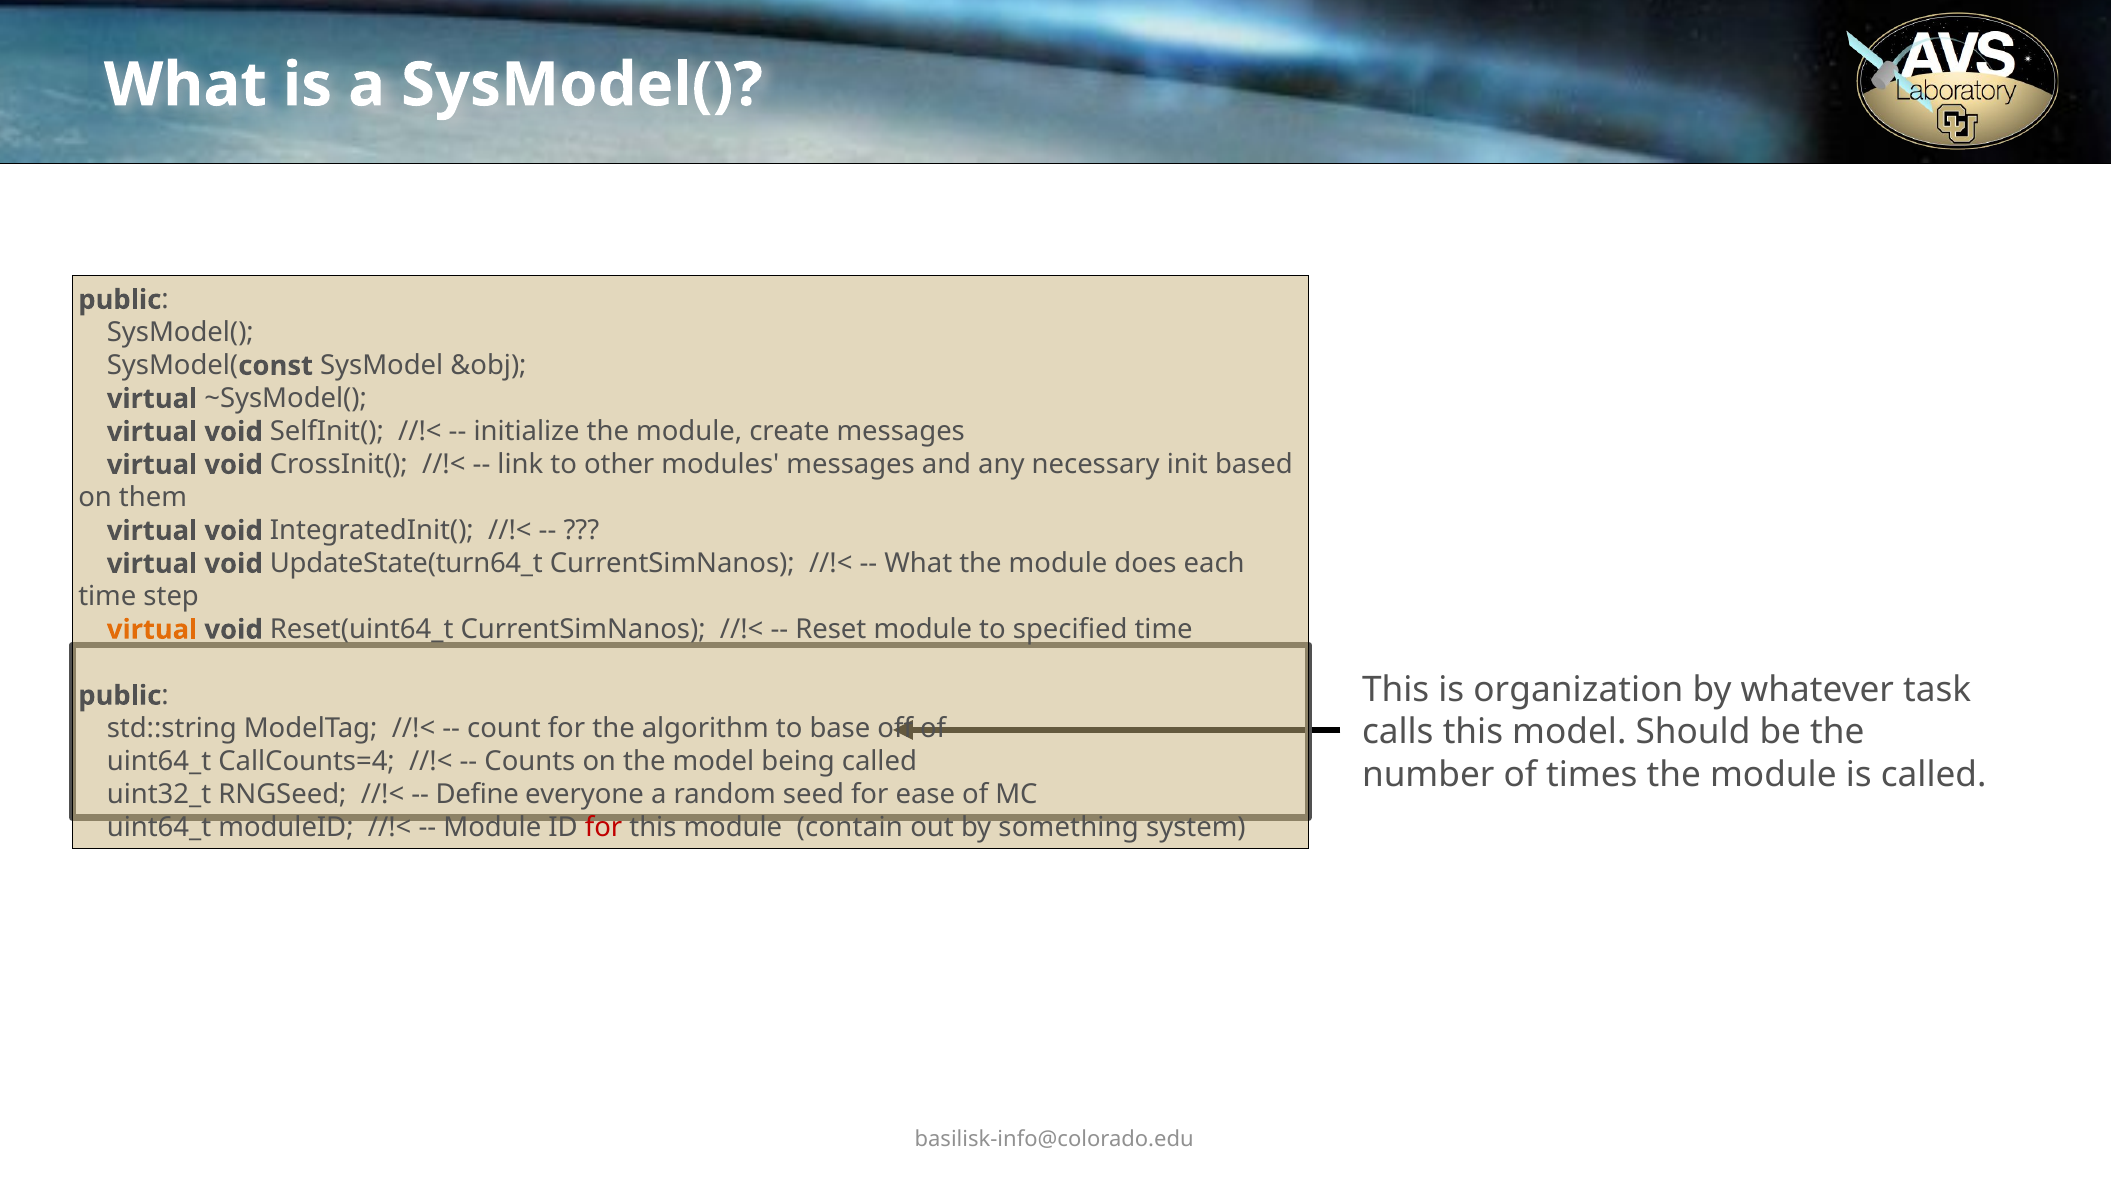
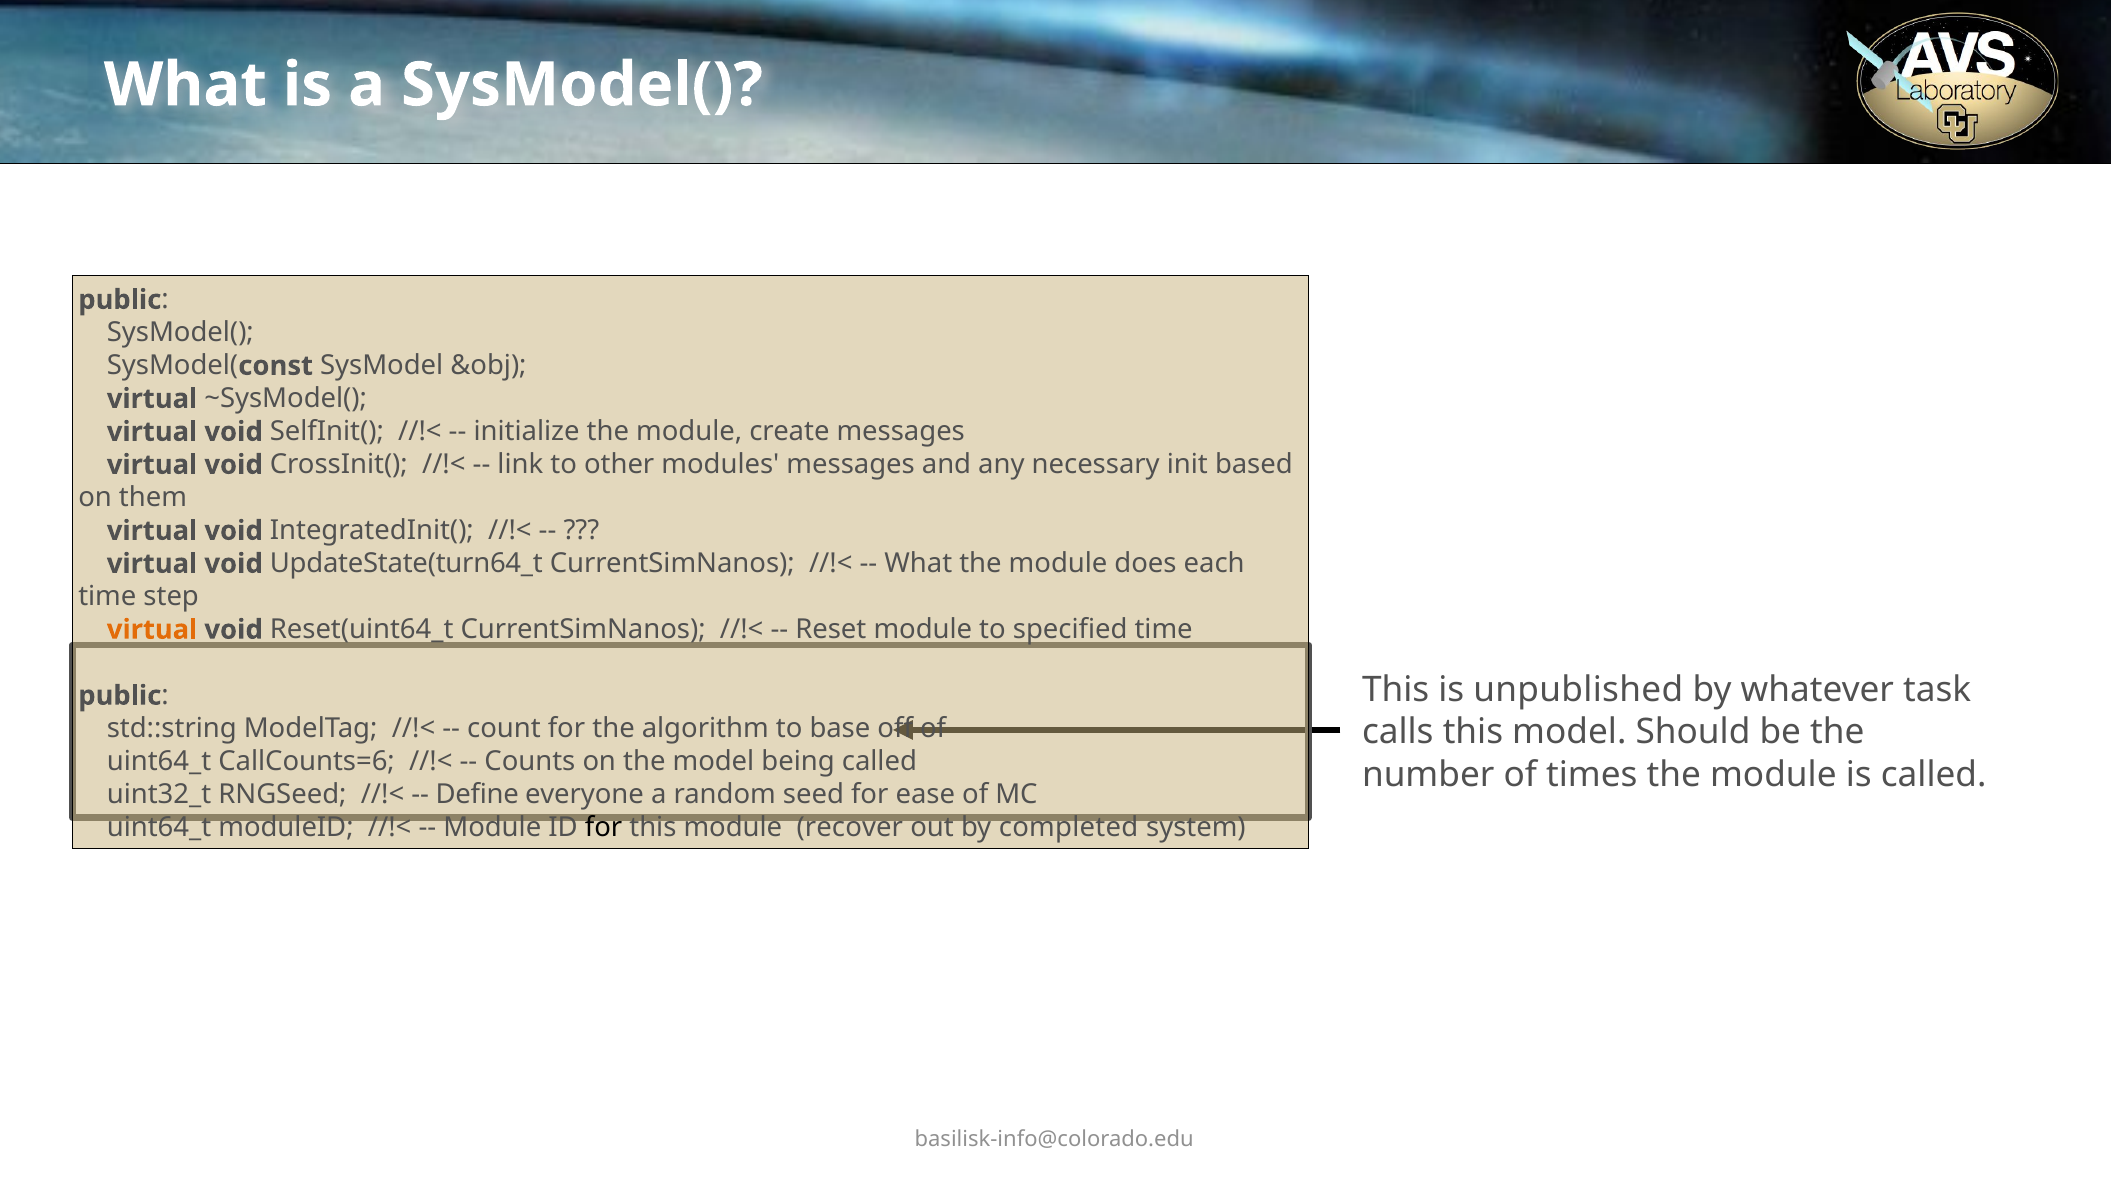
organization: organization -> unpublished
CallCounts=4: CallCounts=4 -> CallCounts=6
for at (604, 827) colour: red -> black
contain: contain -> recover
something: something -> completed
